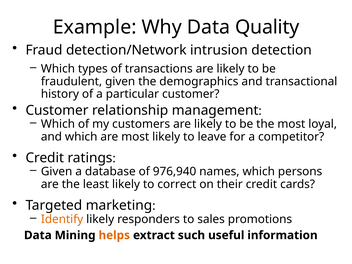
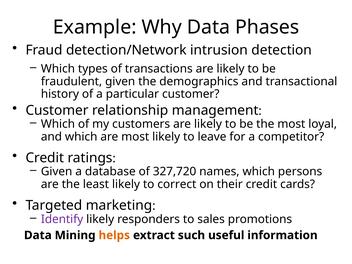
Quality: Quality -> Phases
976,940: 976,940 -> 327,720
Identify colour: orange -> purple
